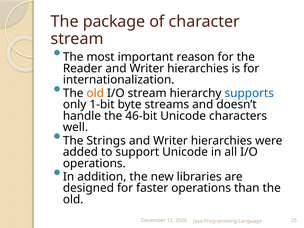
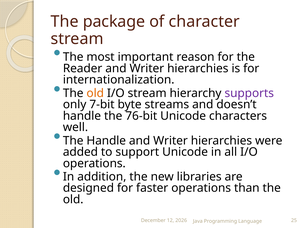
supports colour: blue -> purple
1-bit: 1-bit -> 7-bit
46-bit: 46-bit -> 76-bit
The Strings: Strings -> Handle
